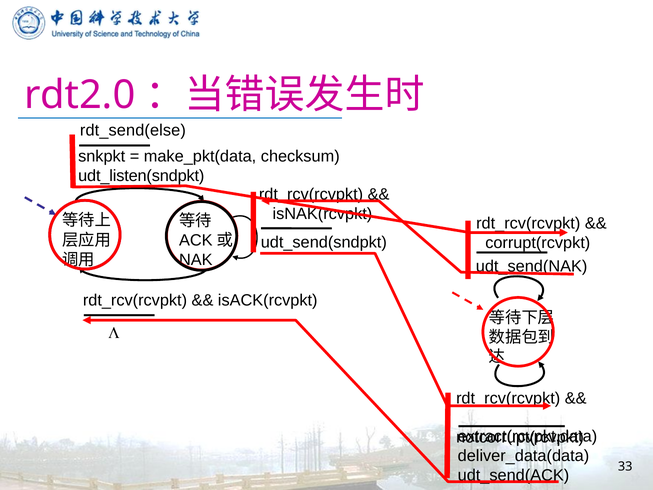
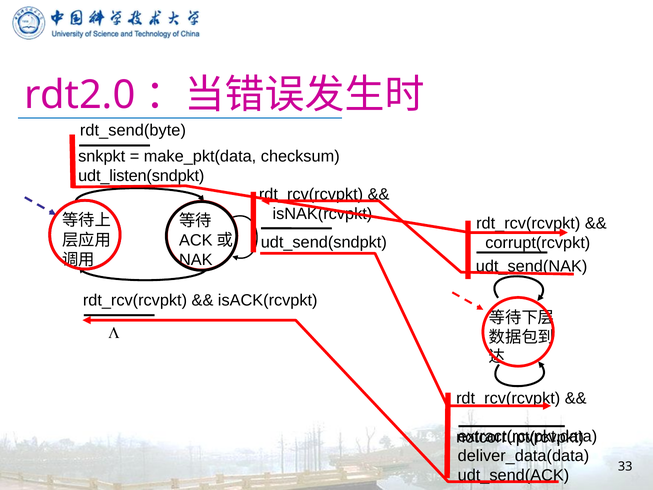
rdt_send(else: rdt_send(else -> rdt_send(byte
